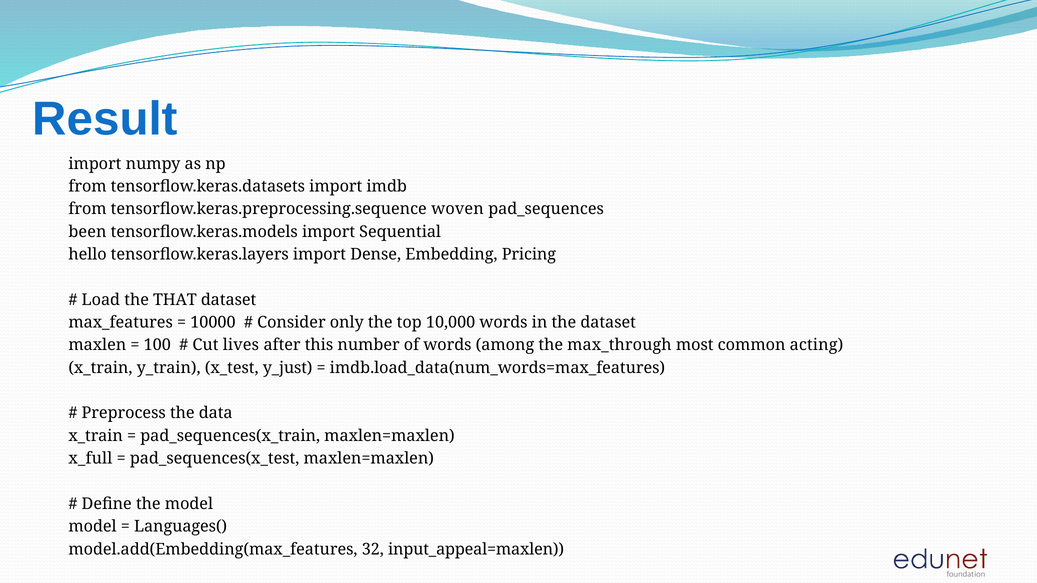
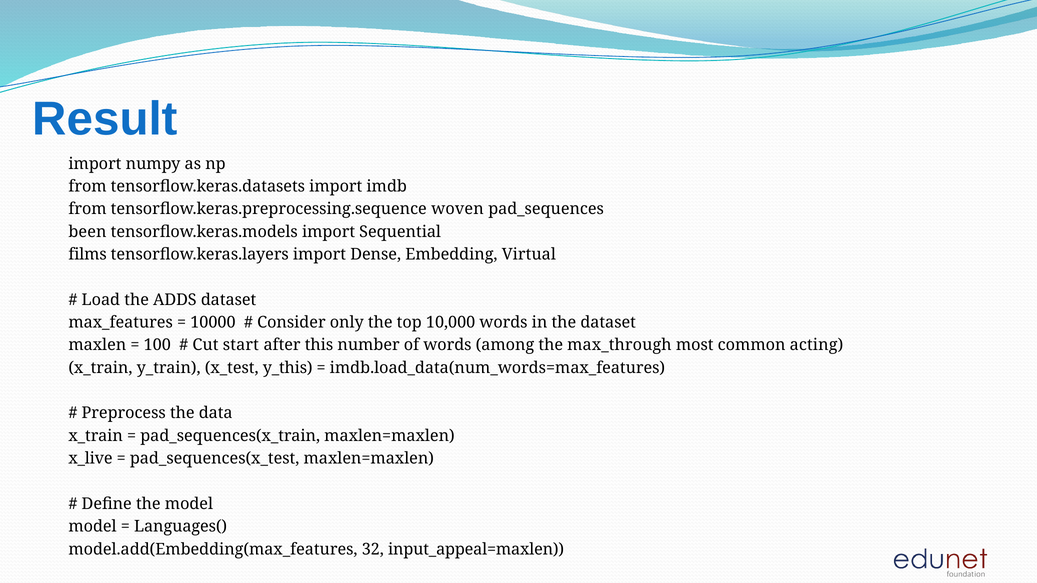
hello: hello -> films
Pricing: Pricing -> Virtual
THAT: THAT -> ADDS
lives: lives -> start
y_just: y_just -> y_this
x_full: x_full -> x_live
